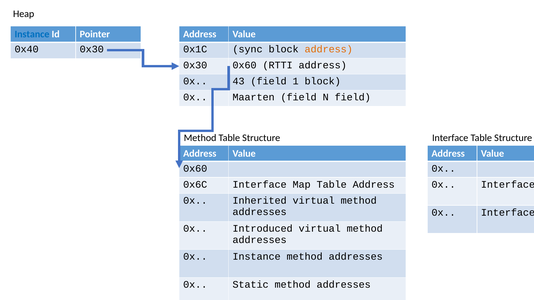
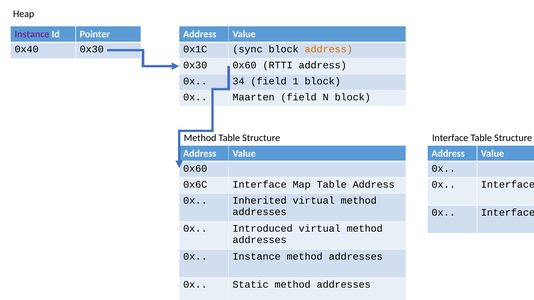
Instance at (32, 34) colour: blue -> purple
43: 43 -> 34
N field: field -> block
